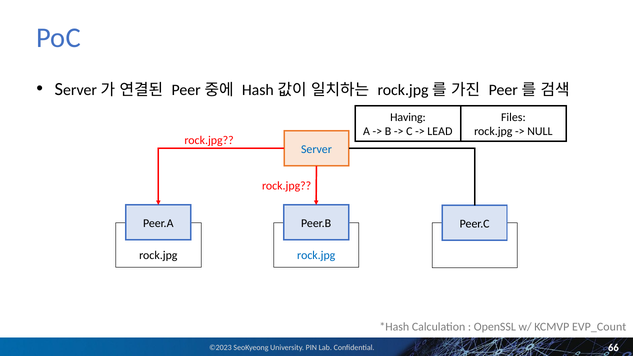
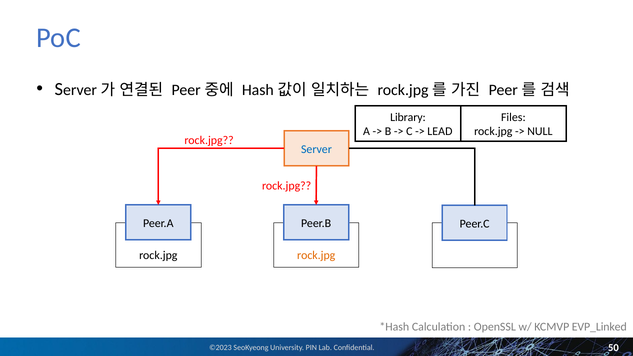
Having: Having -> Library
rock.jpg at (316, 255) colour: blue -> orange
EVP_Count: EVP_Count -> EVP_Linked
66: 66 -> 50
